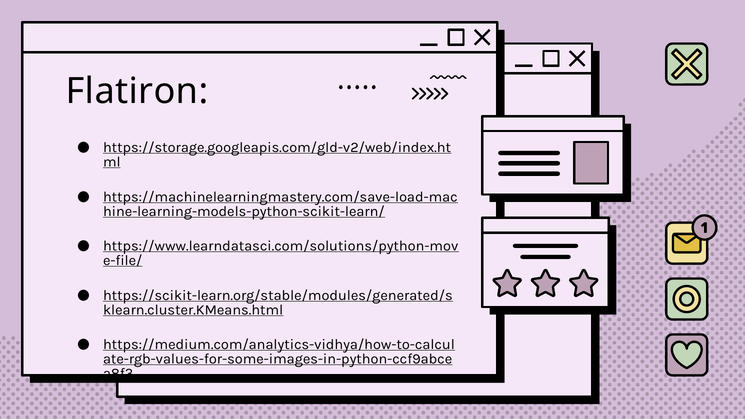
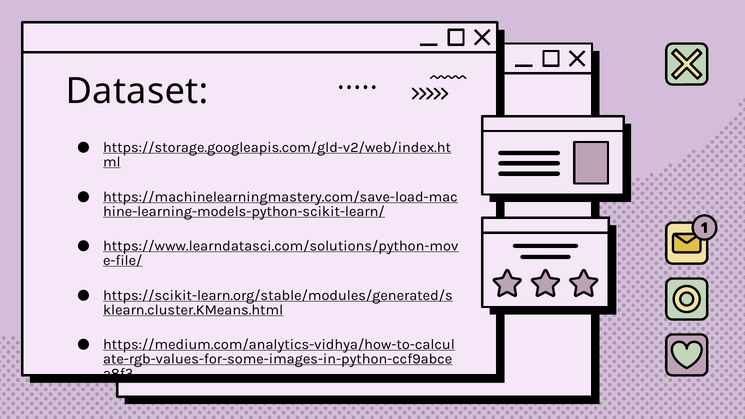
Flatiron: Flatiron -> Dataset
